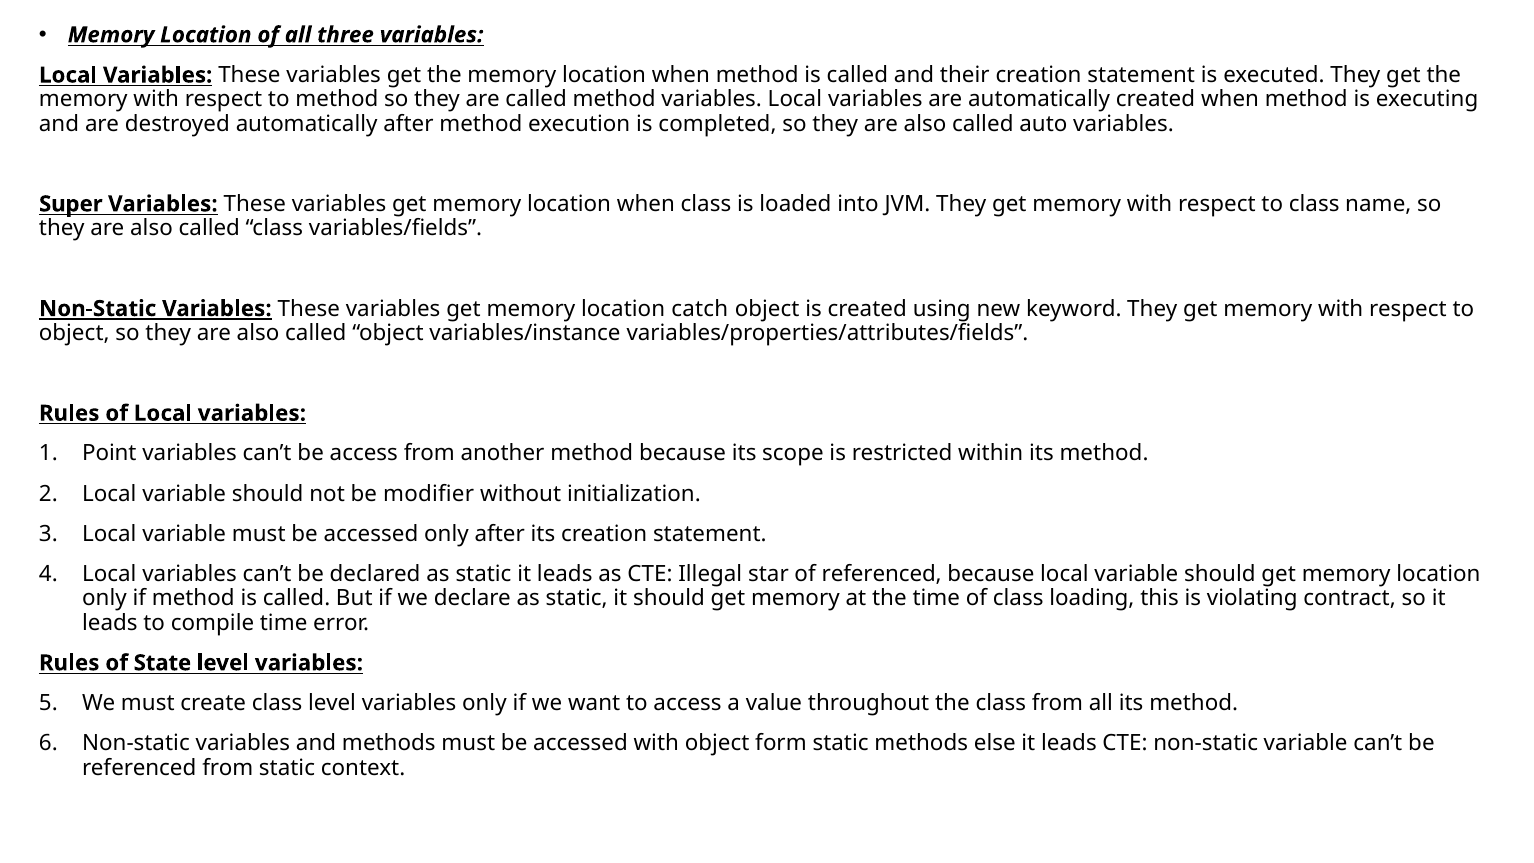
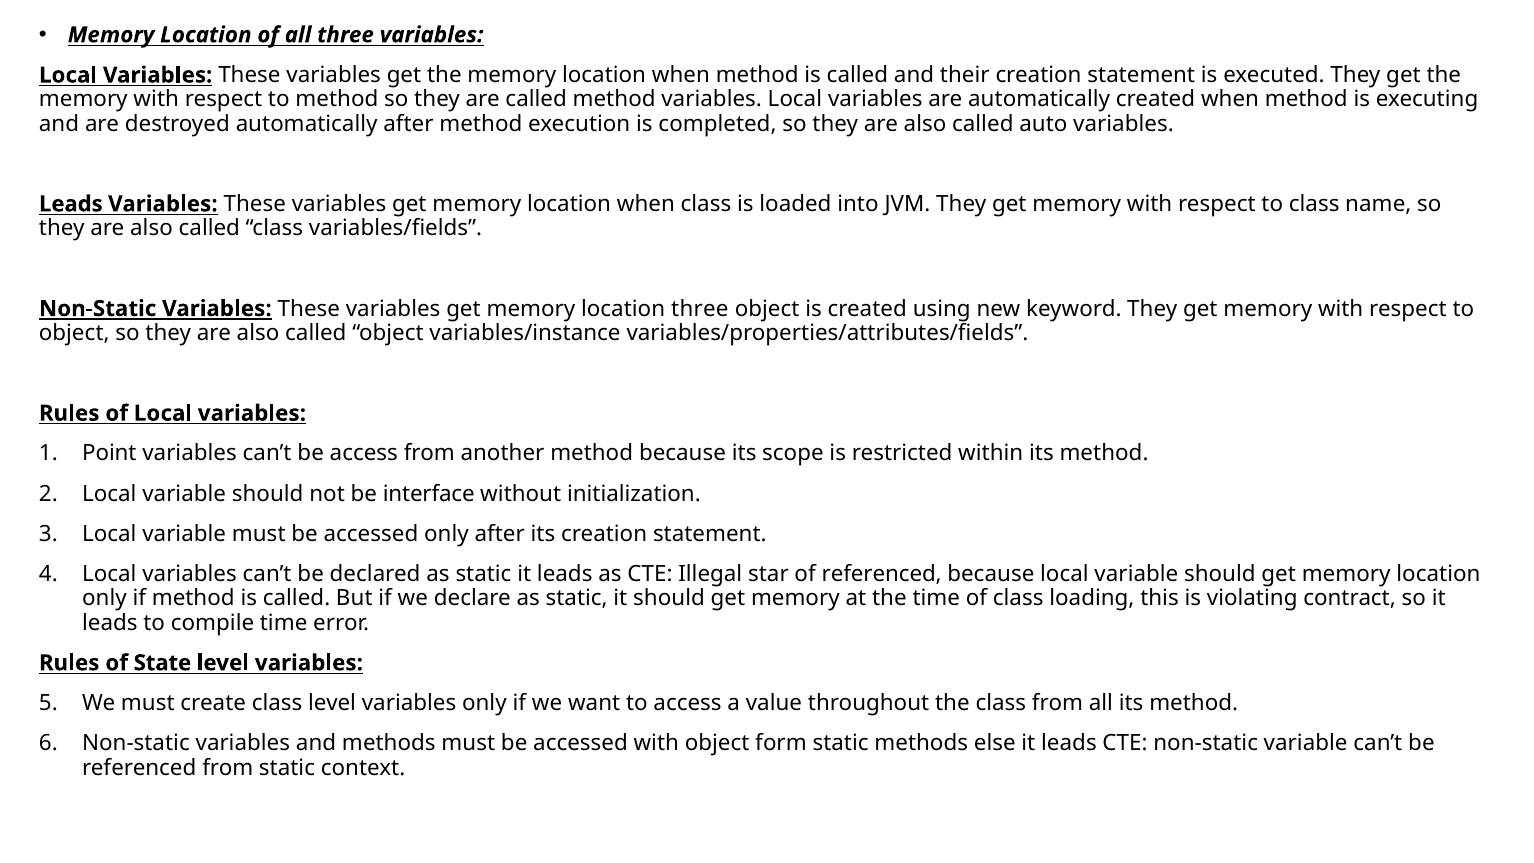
Super at (71, 204): Super -> Leads
location catch: catch -> three
modifier: modifier -> interface
